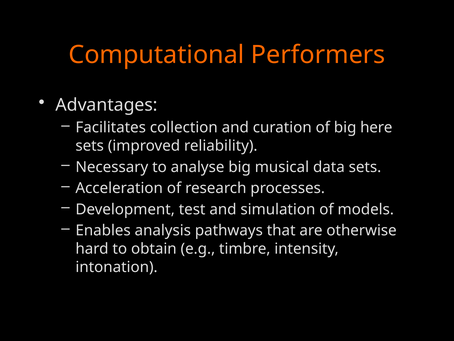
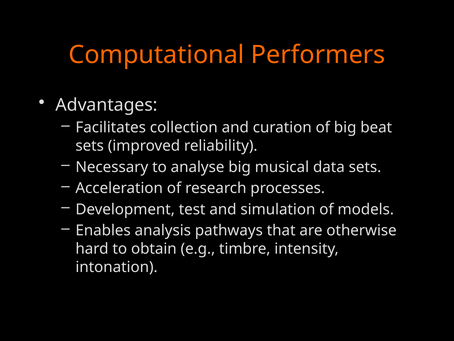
here: here -> beat
